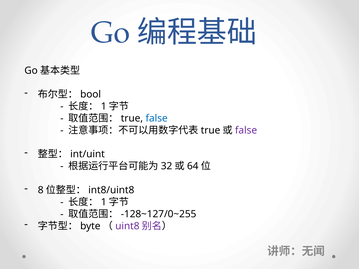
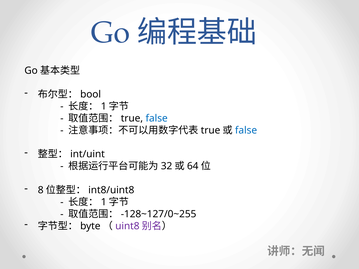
false at (246, 130) colour: purple -> blue
